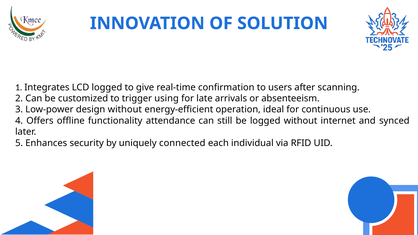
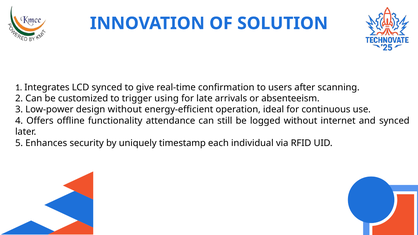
LCD logged: logged -> synced
connected: connected -> timestamp
